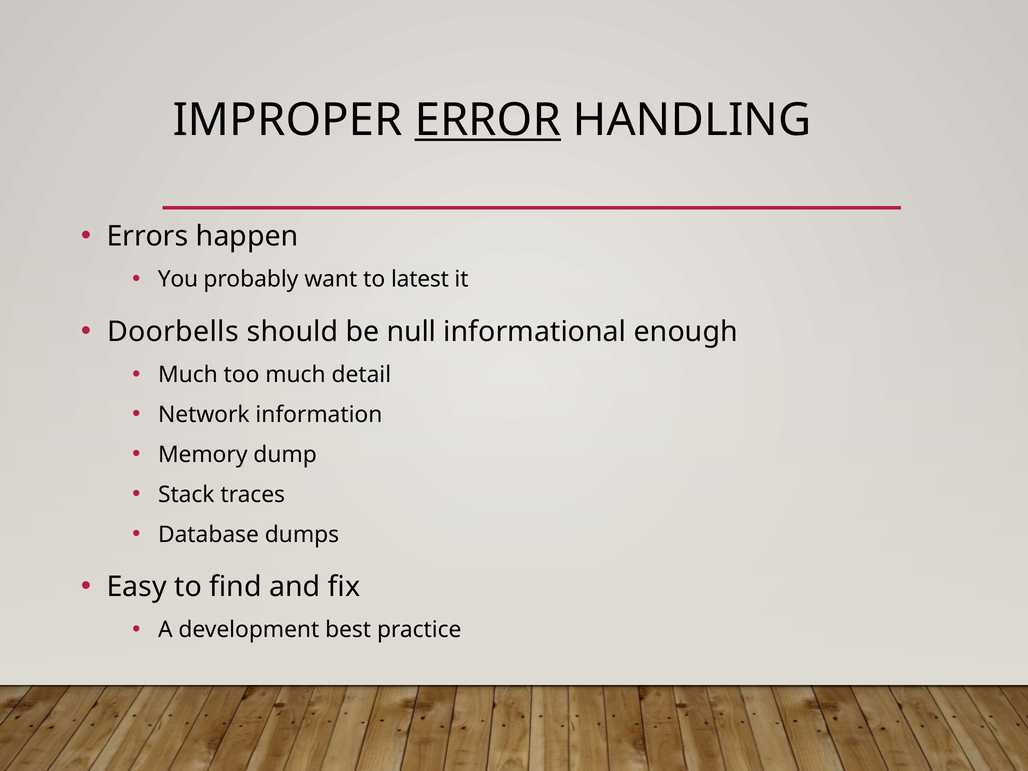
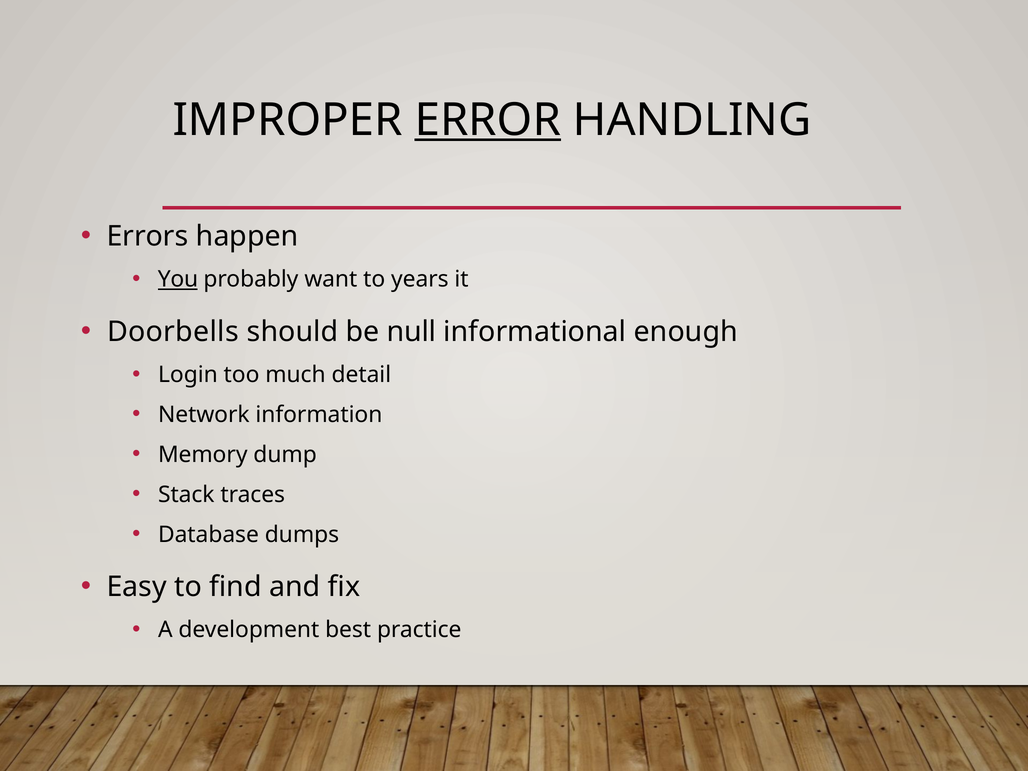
You underline: none -> present
latest: latest -> years
Much at (188, 375): Much -> Login
